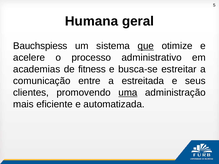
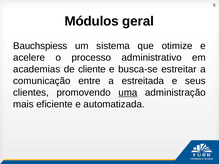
Humana: Humana -> Módulos
que underline: present -> none
fitness: fitness -> cliente
